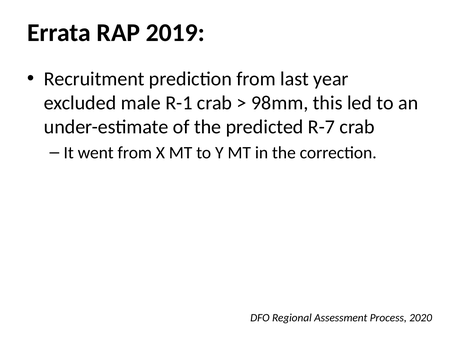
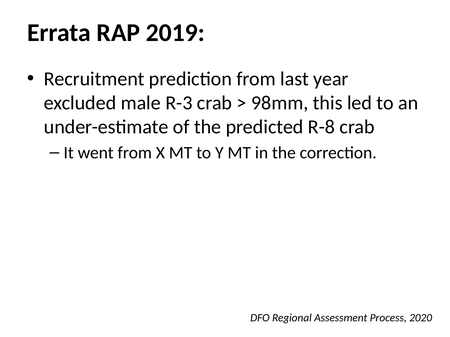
R-1: R-1 -> R-3
R-7: R-7 -> R-8
